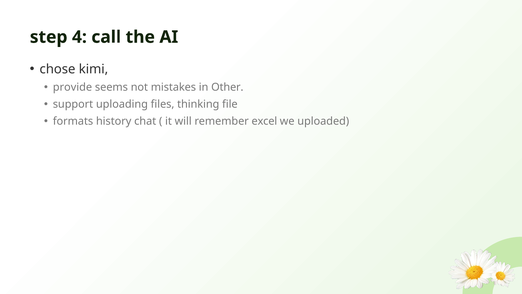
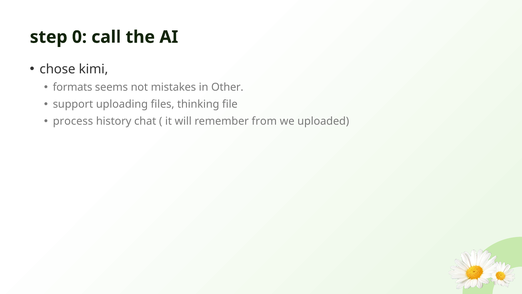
4: 4 -> 0
provide: provide -> formats
formats: formats -> process
excel: excel -> from
